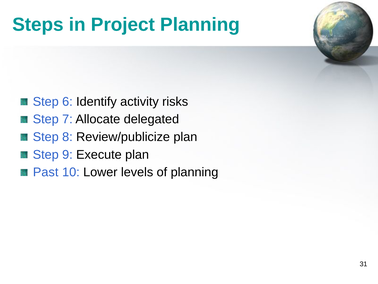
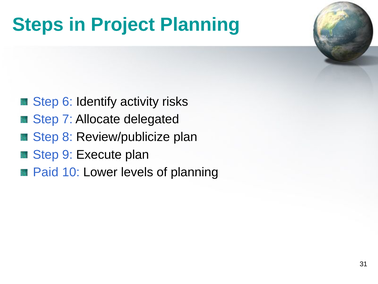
Past: Past -> Paid
